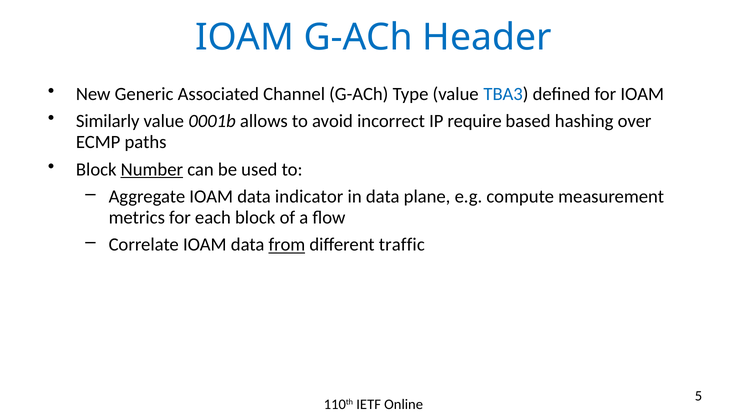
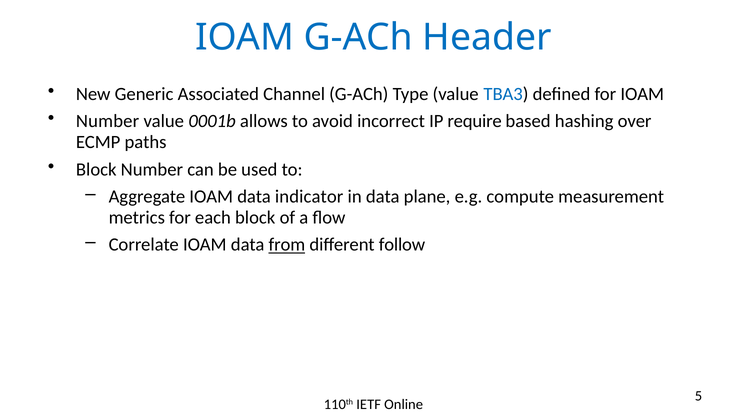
Similarly at (108, 121): Similarly -> Number
Number at (152, 170) underline: present -> none
traffic: traffic -> follow
